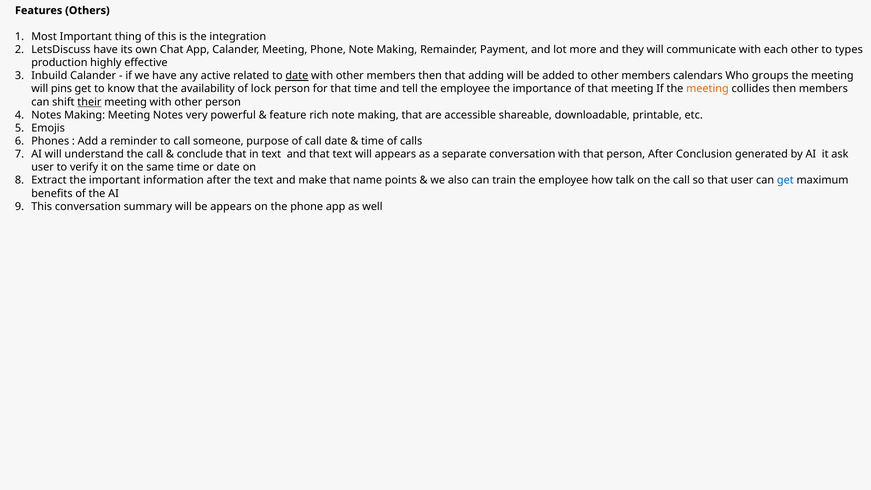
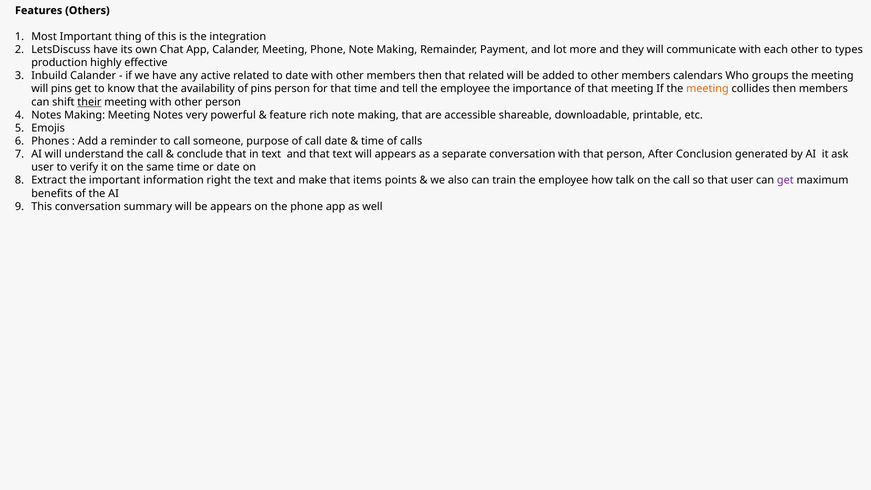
date at (297, 76) underline: present -> none
that adding: adding -> related
of lock: lock -> pins
information after: after -> right
name: name -> items
get at (785, 180) colour: blue -> purple
